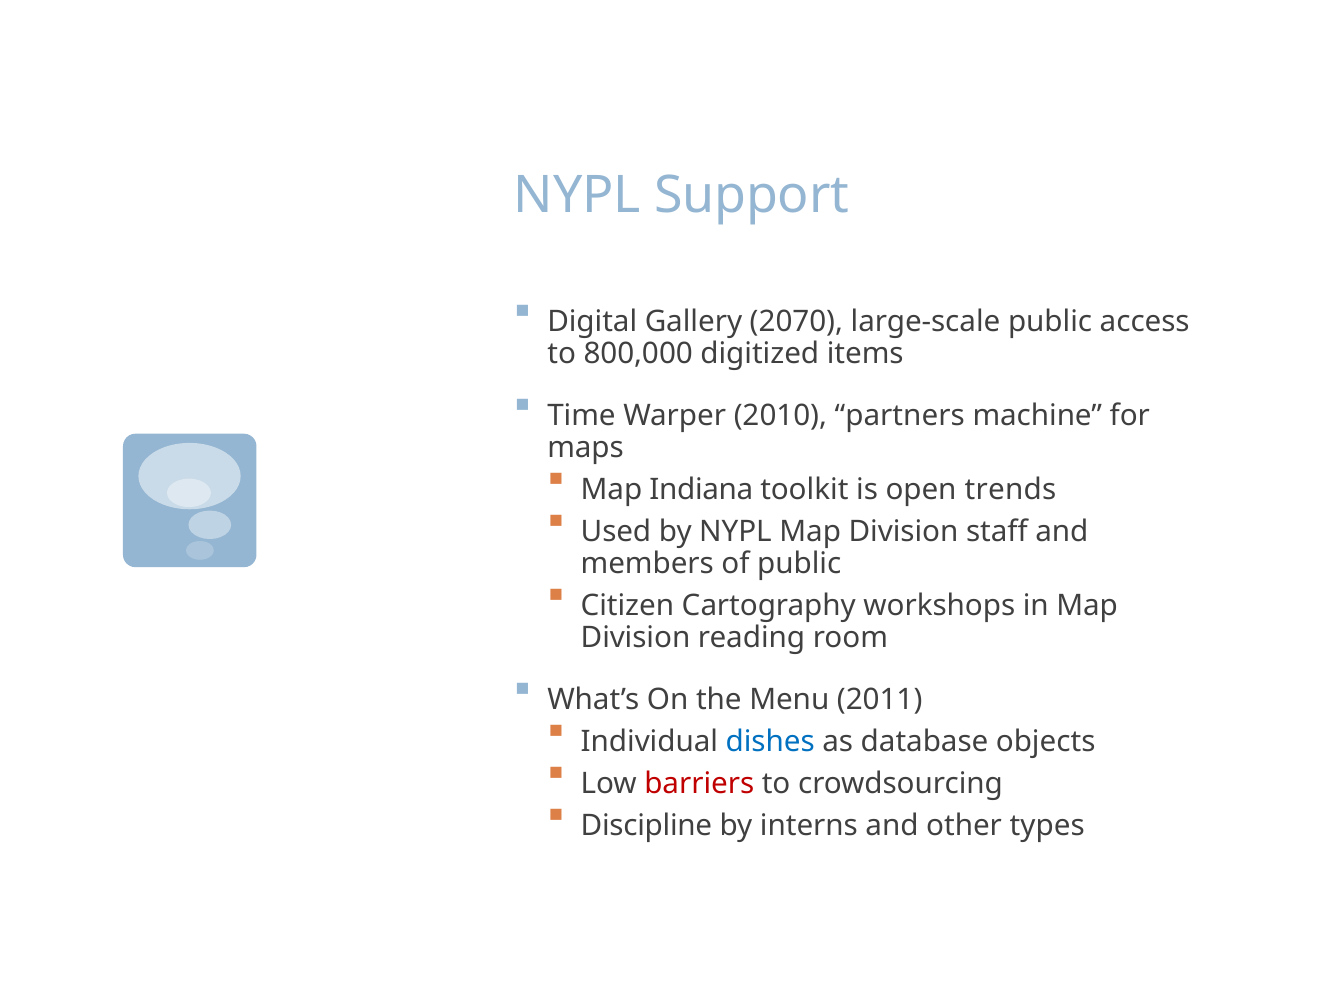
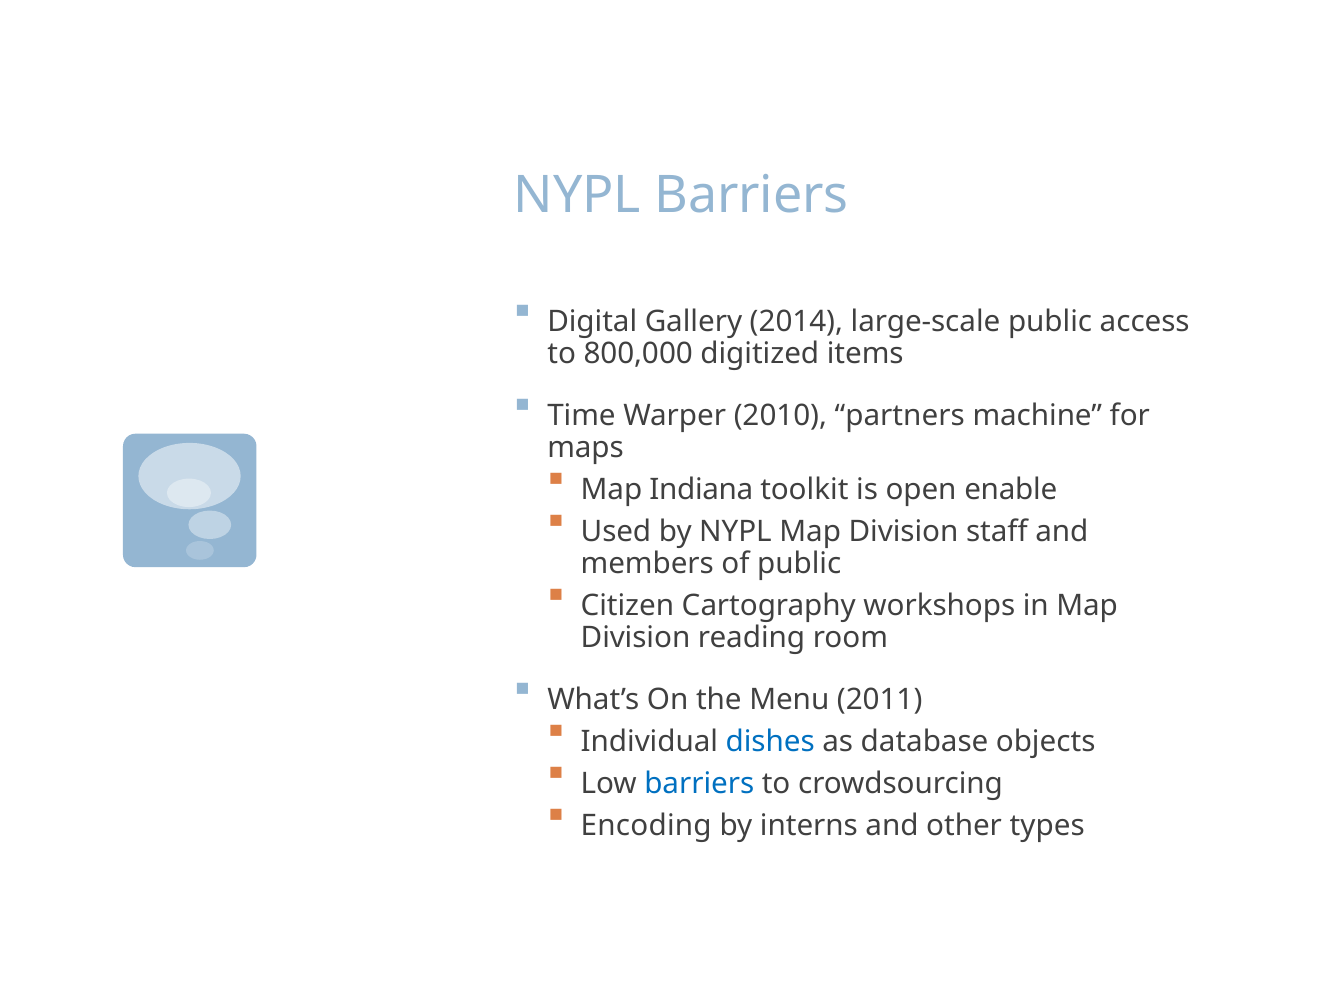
NYPL Support: Support -> Barriers
2070: 2070 -> 2014
trends: trends -> enable
barriers at (699, 784) colour: red -> blue
Discipline: Discipline -> Encoding
